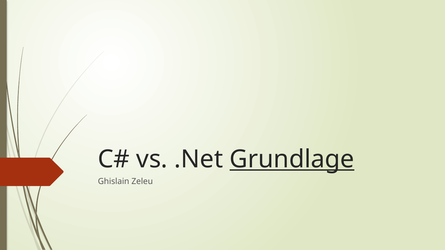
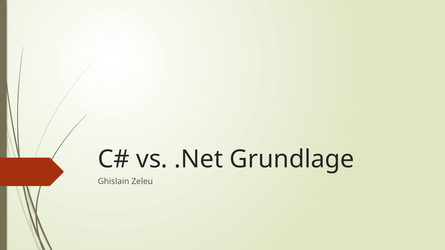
Grundlage underline: present -> none
